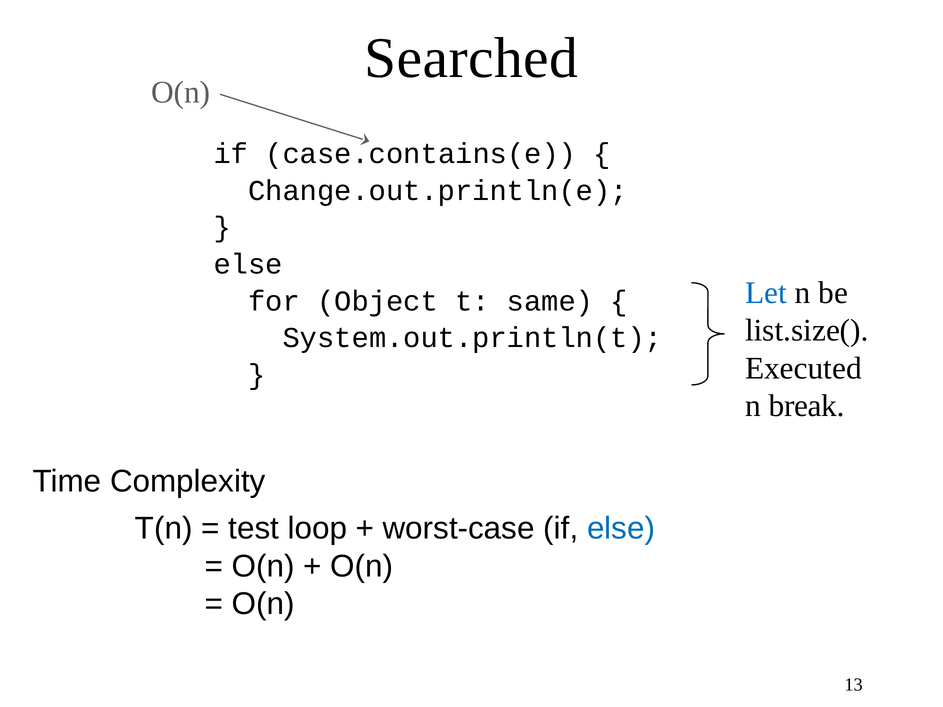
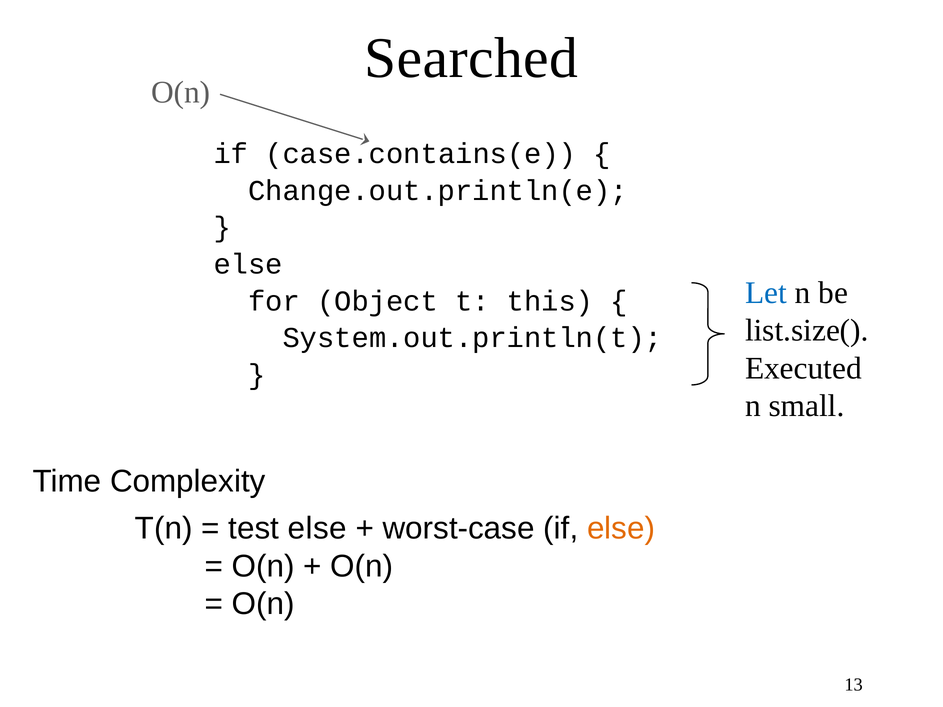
same: same -> this
break: break -> small
test loop: loop -> else
else at (621, 529) colour: blue -> orange
